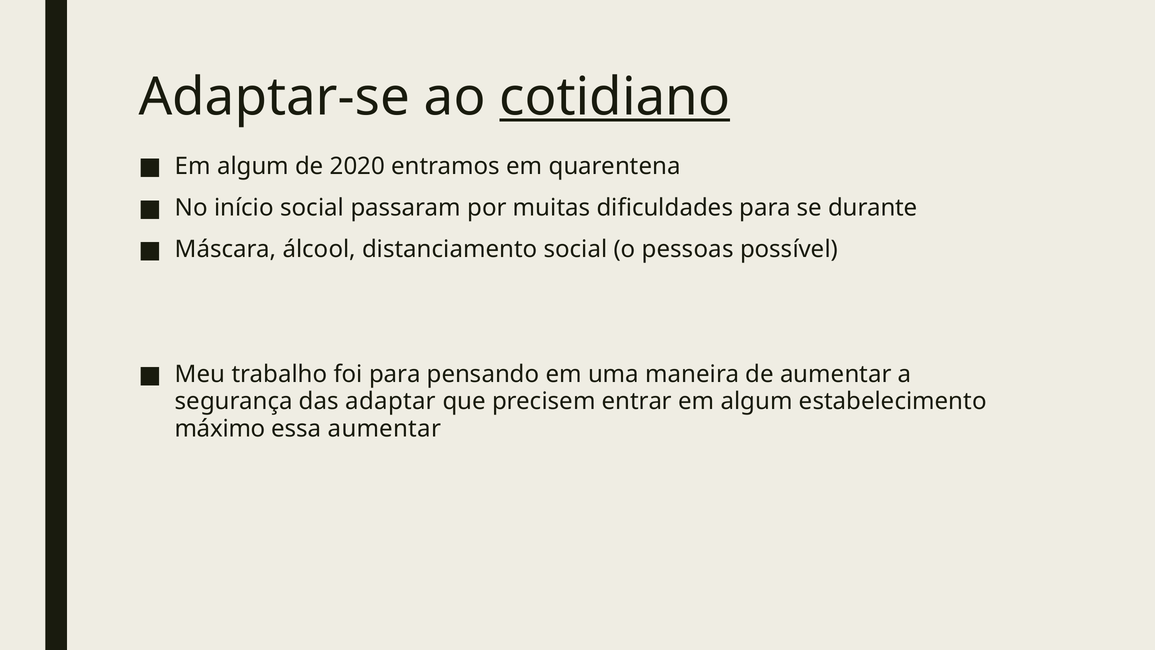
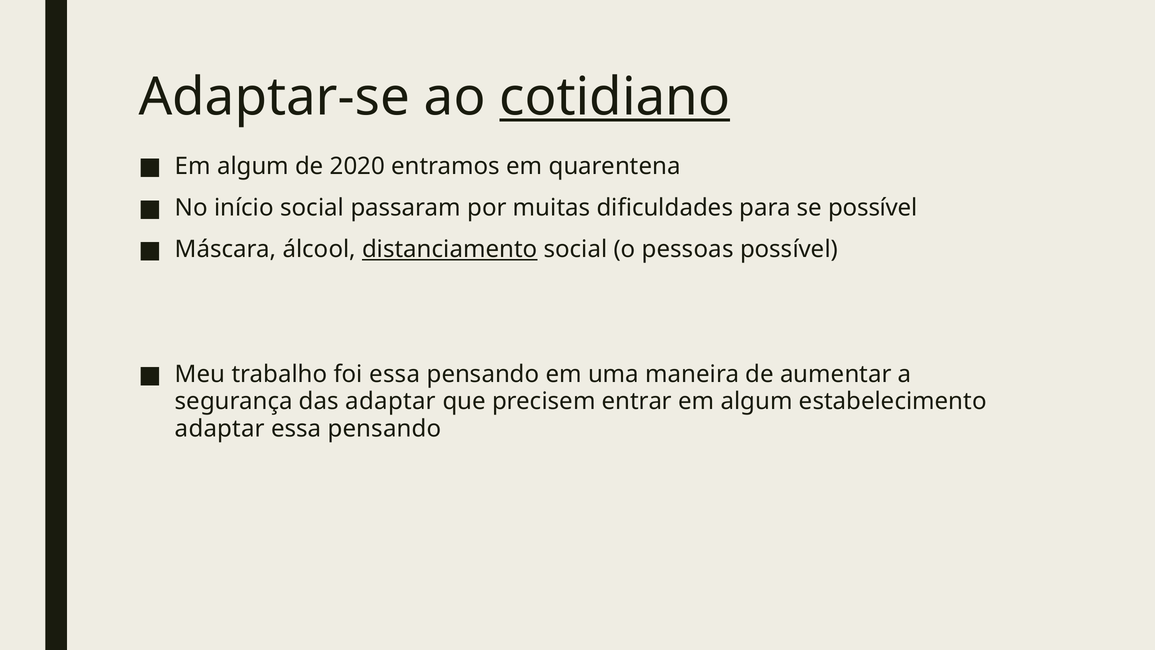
se durante: durante -> possível
distanciamento underline: none -> present
foi para: para -> essa
máximo at (220, 428): máximo -> adaptar
aumentar at (384, 428): aumentar -> pensando
